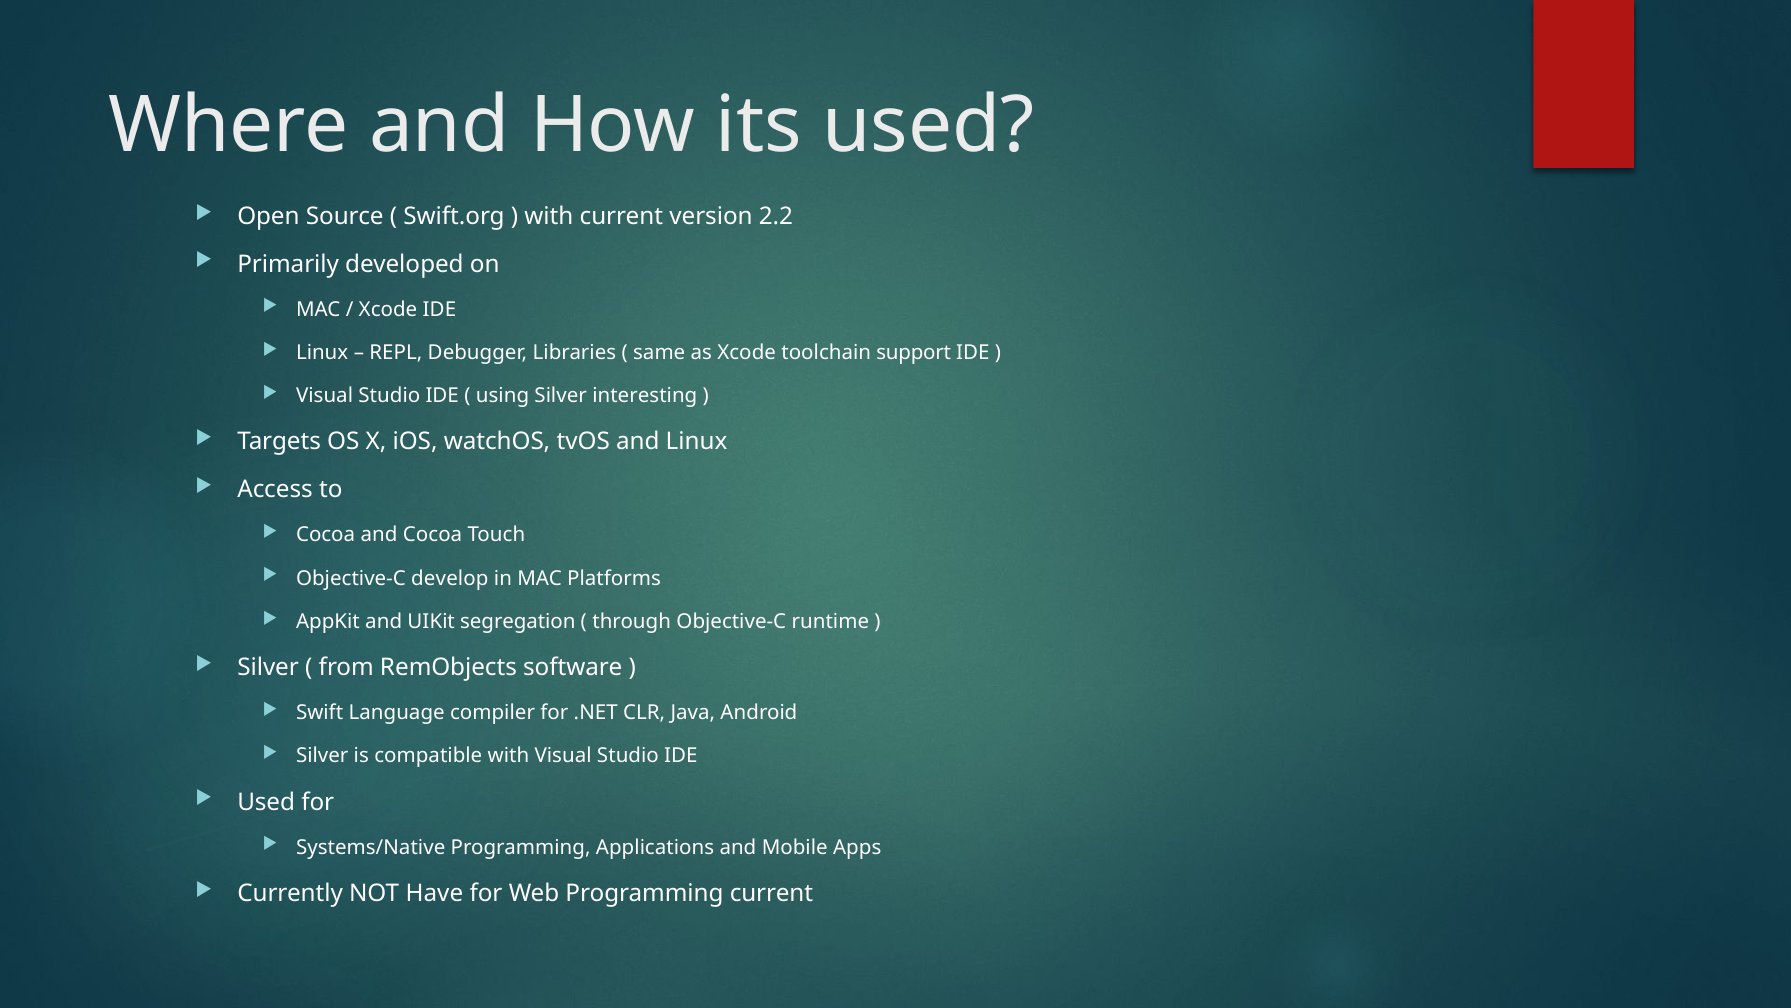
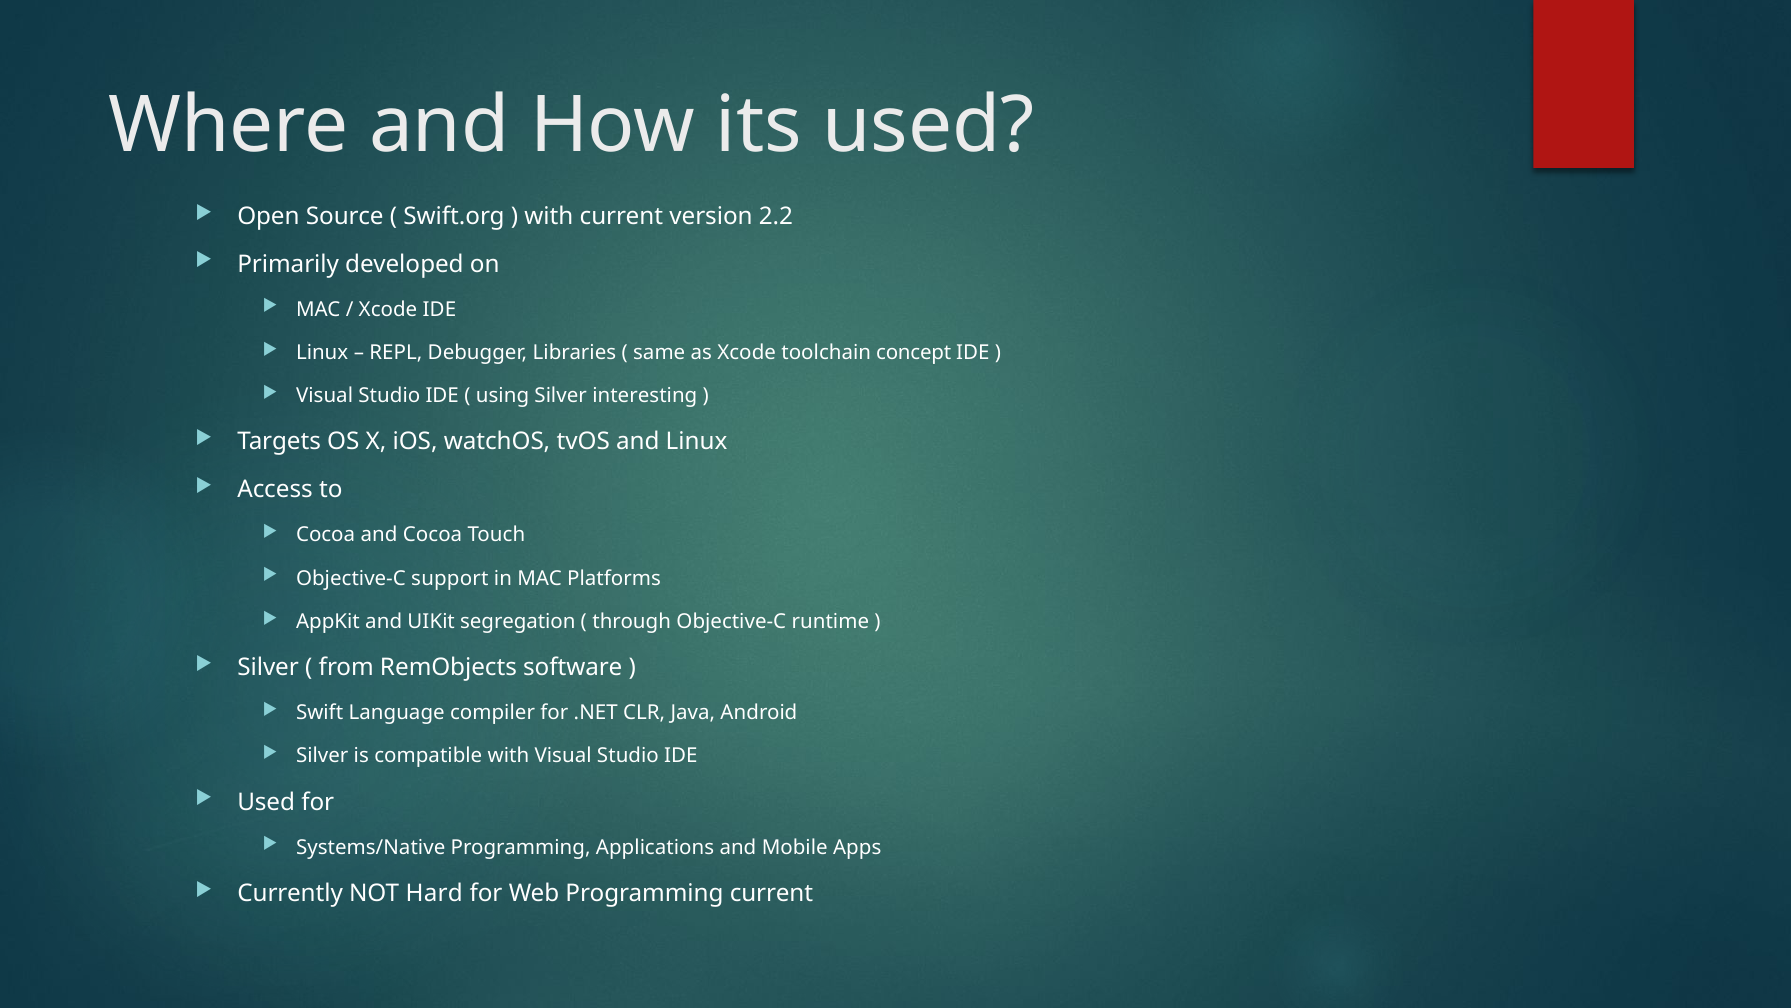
support: support -> concept
develop: develop -> support
Have: Have -> Hard
